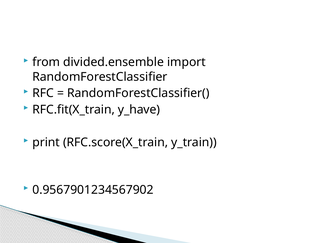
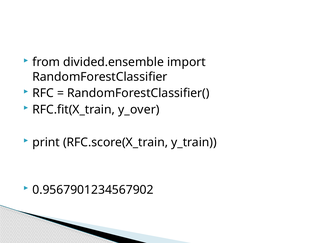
y_have: y_have -> y_over
